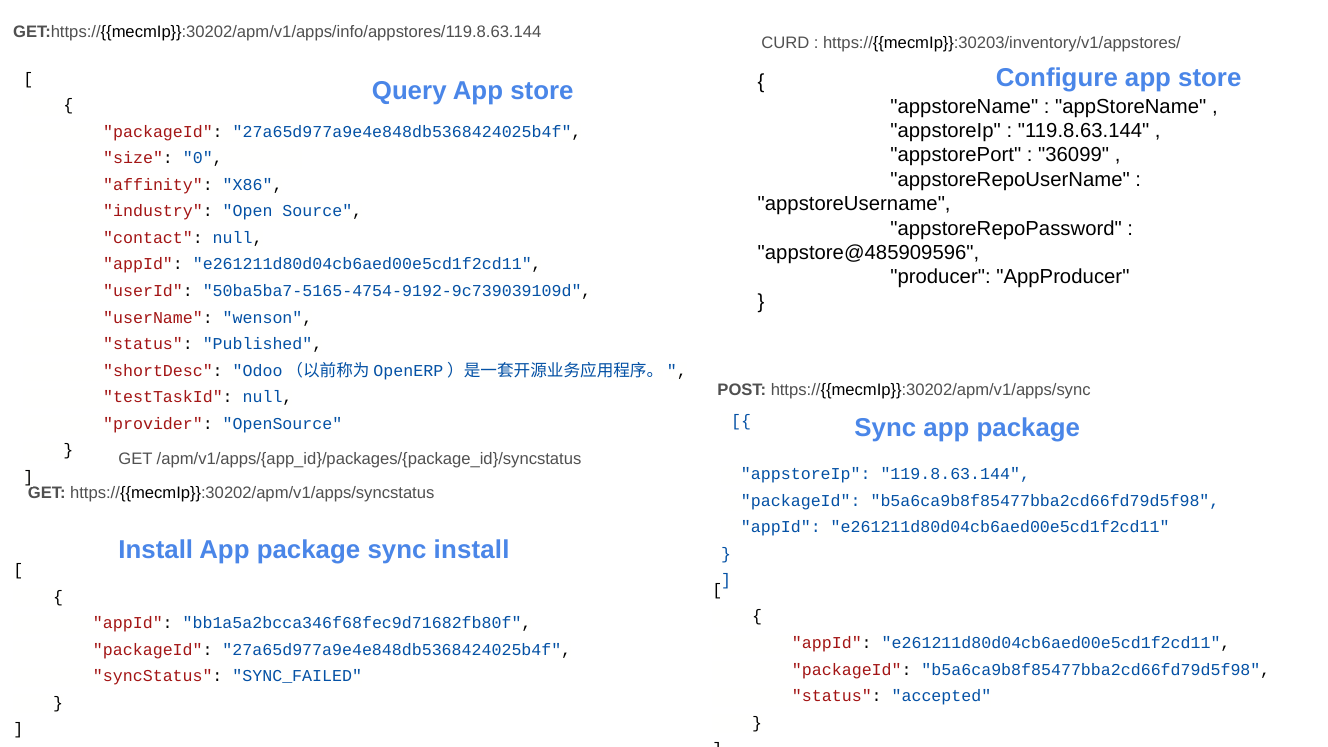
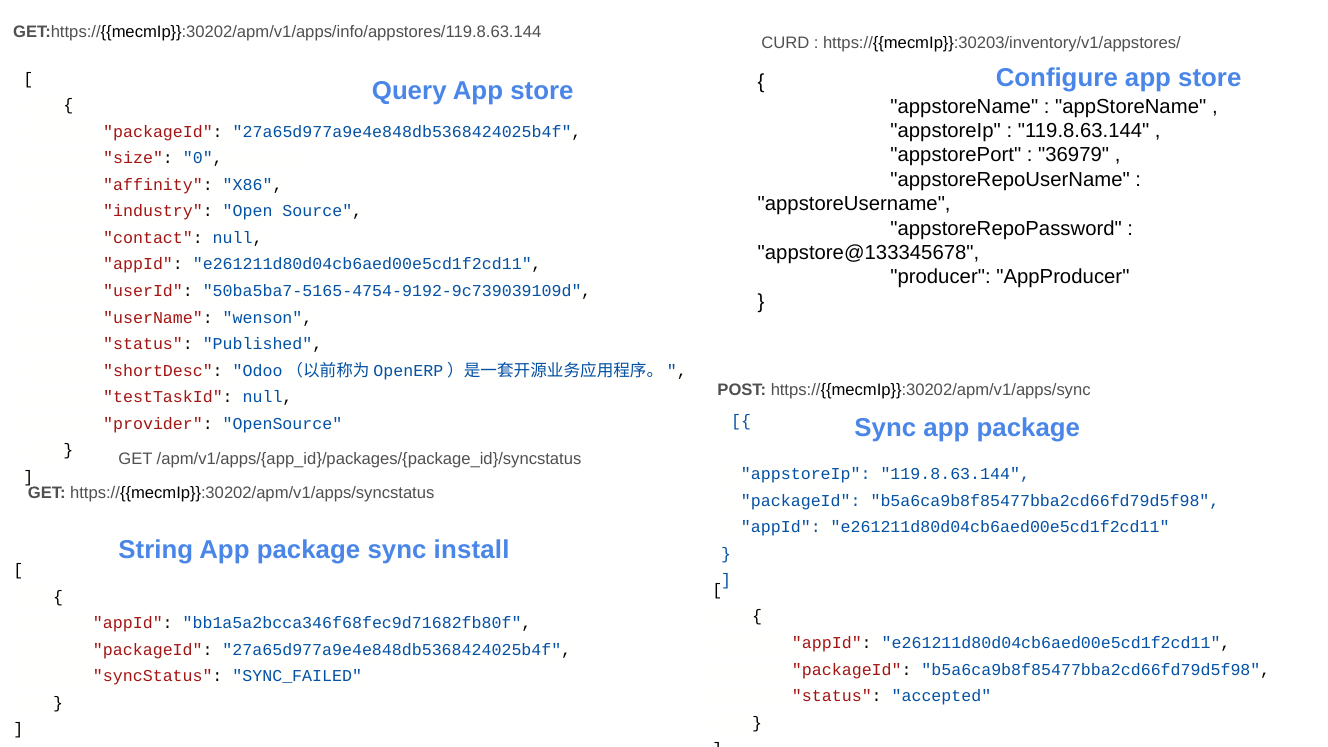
36099: 36099 -> 36979
appstore@485909596: appstore@485909596 -> appstore@133345678
Install at (156, 550): Install -> String
